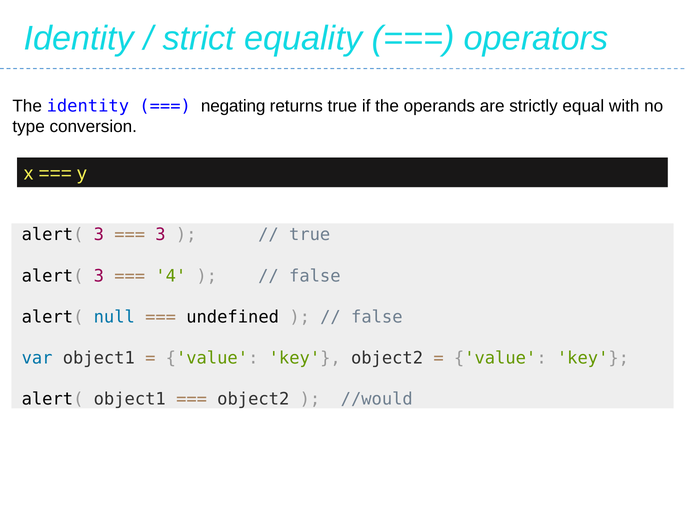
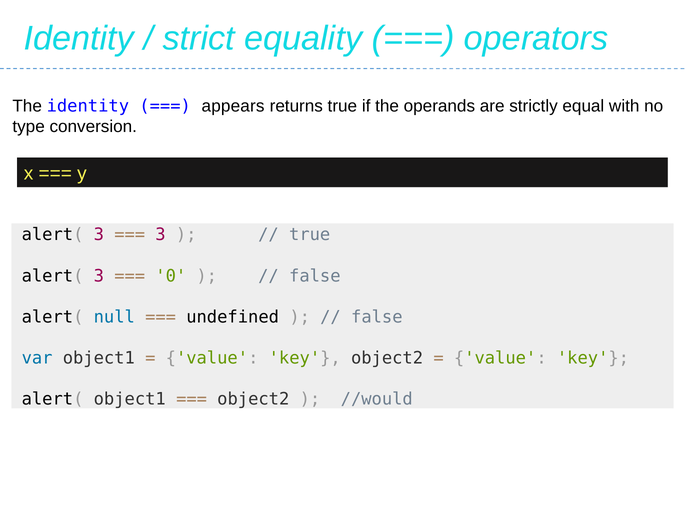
negating: negating -> appears
4: 4 -> 0
